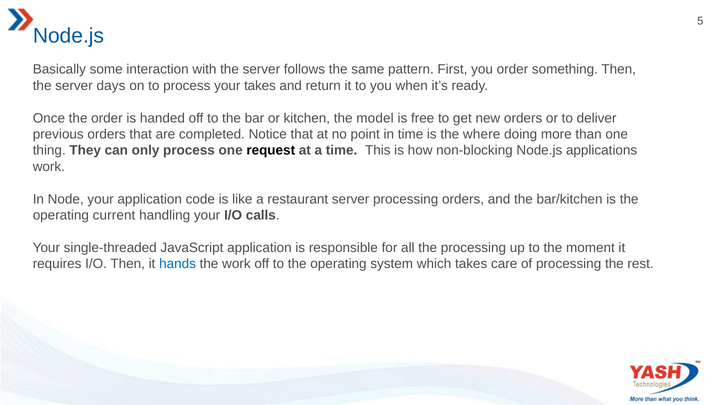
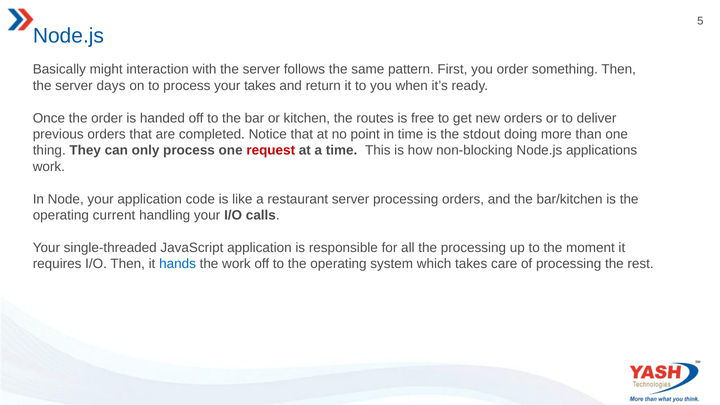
some: some -> might
model: model -> routes
where: where -> stdout
request colour: black -> red
